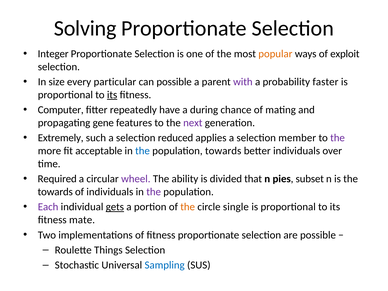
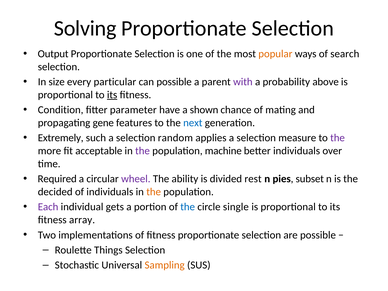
Integer: Integer -> Output
exploit: exploit -> search
faster: faster -> above
Computer: Computer -> Condition
repeatedly: repeatedly -> parameter
during: during -> shown
next colour: purple -> blue
reduced: reduced -> random
member: member -> measure
the at (142, 151) colour: blue -> purple
population towards: towards -> machine
that: that -> rest
towards at (55, 192): towards -> decided
the at (154, 192) colour: purple -> orange
gets underline: present -> none
the at (188, 207) colour: orange -> blue
mate: mate -> array
Sampling colour: blue -> orange
